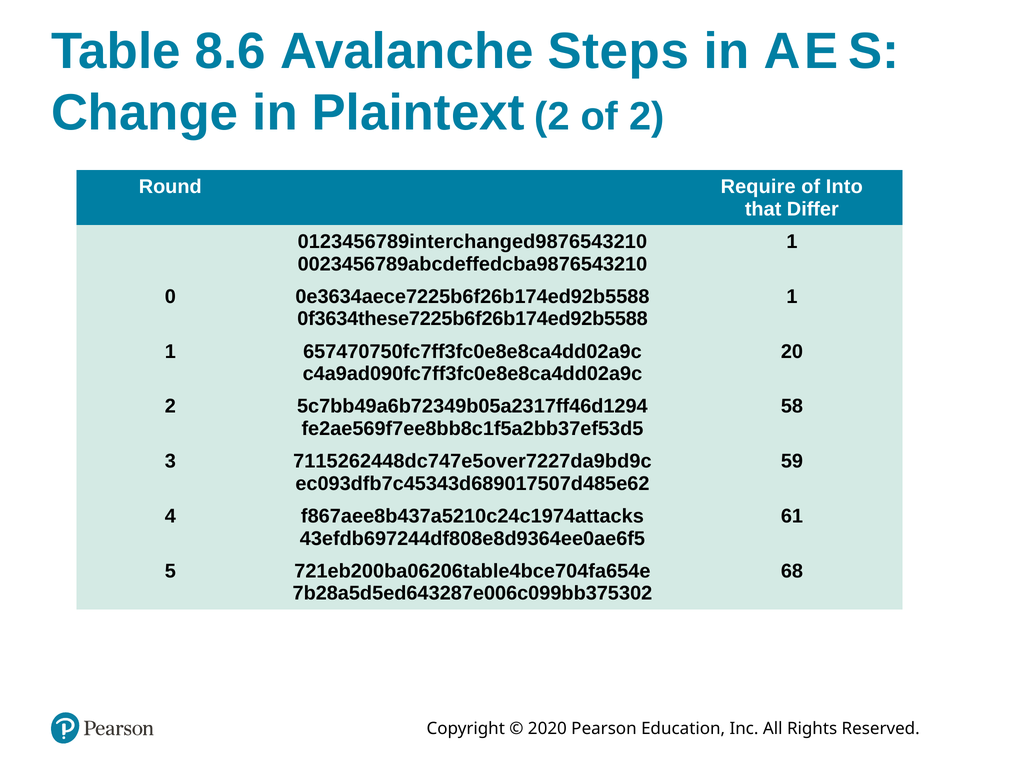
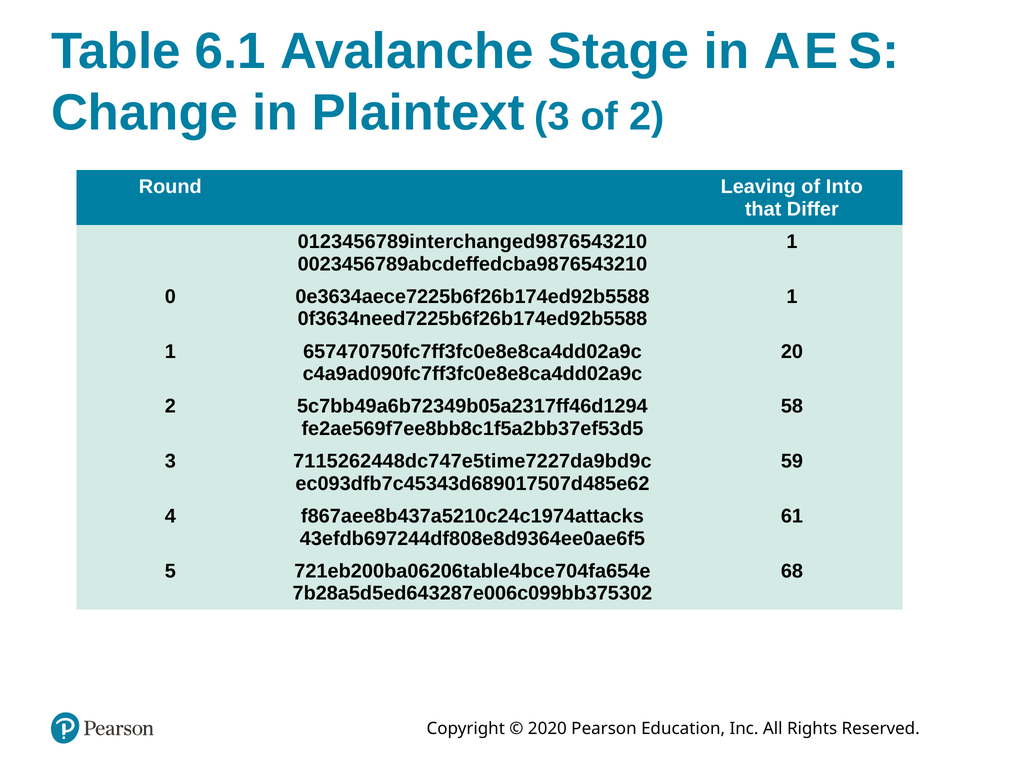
8.6: 8.6 -> 6.1
Steps: Steps -> Stage
Plaintext 2: 2 -> 3
Require: Require -> Leaving
0f3634these7225b6f26b174ed92b5588: 0f3634these7225b6f26b174ed92b5588 -> 0f3634need7225b6f26b174ed92b5588
7115262448dc747e5over7227da9bd9c: 7115262448dc747e5over7227da9bd9c -> 7115262448dc747e5time7227da9bd9c
